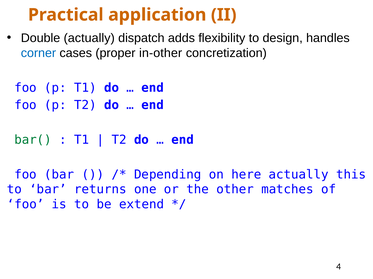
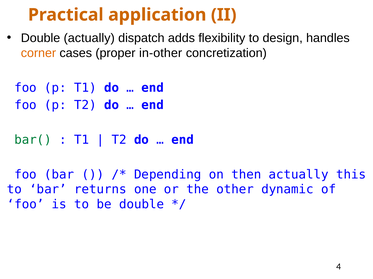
corner colour: blue -> orange
here: here -> then
matches: matches -> dynamic
be extend: extend -> double
